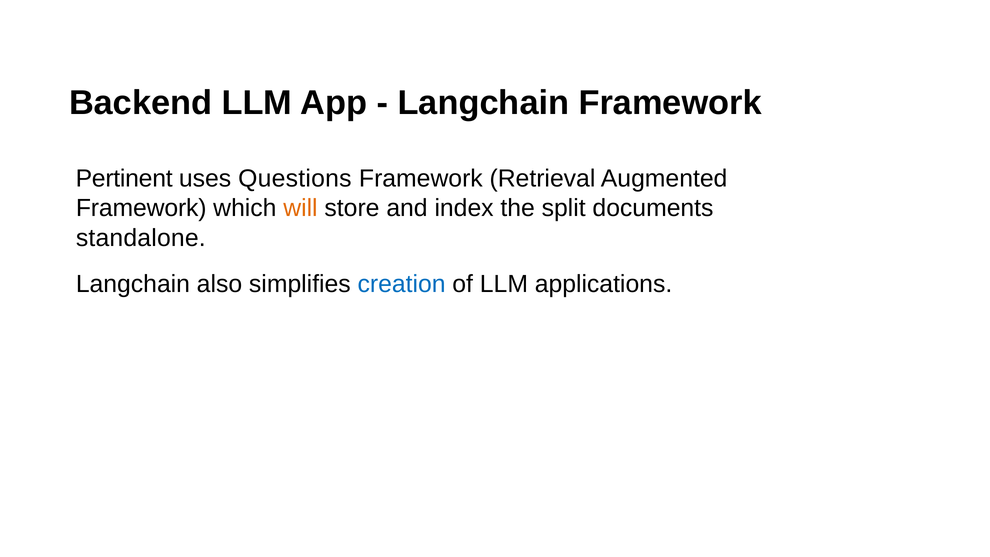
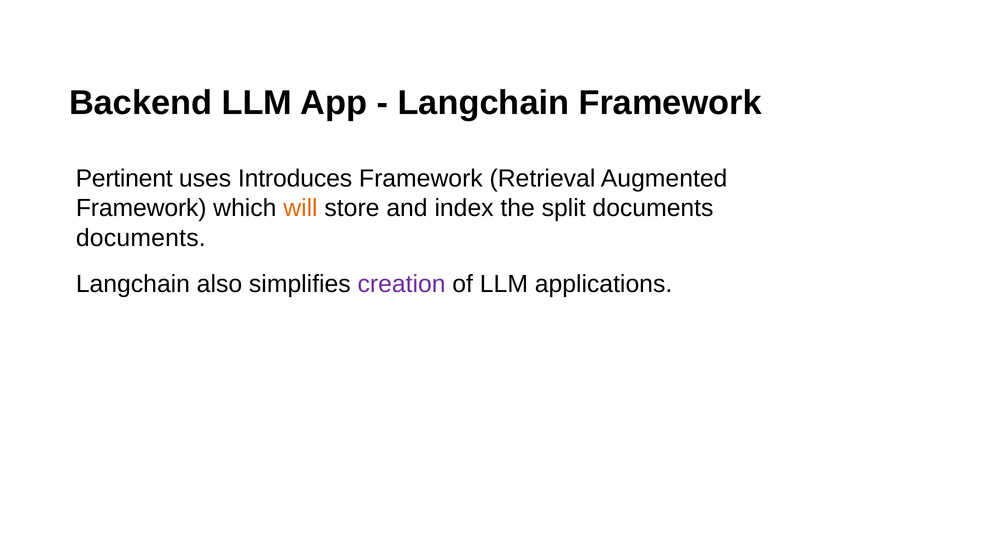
Questions: Questions -> Introduces
standalone at (141, 238): standalone -> documents
creation colour: blue -> purple
